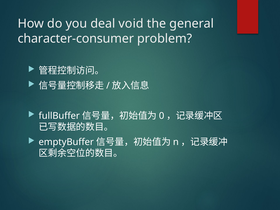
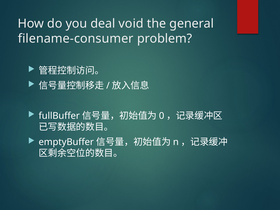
character-consumer: character-consumer -> filename-consumer
